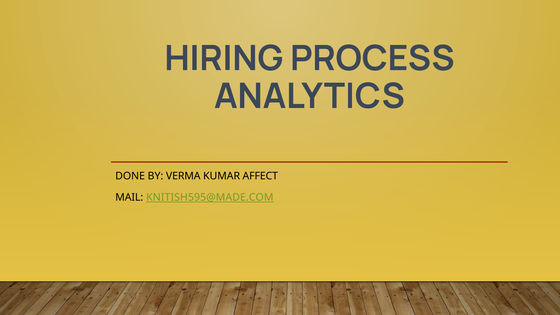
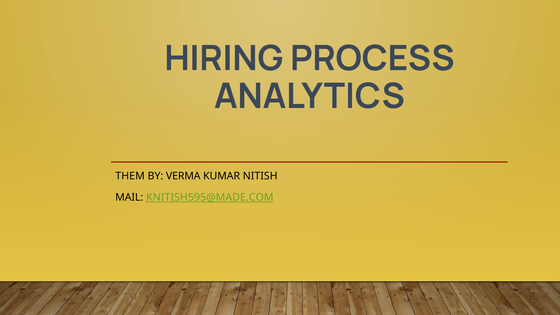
DONE: DONE -> THEM
AFFECT: AFFECT -> NITISH
